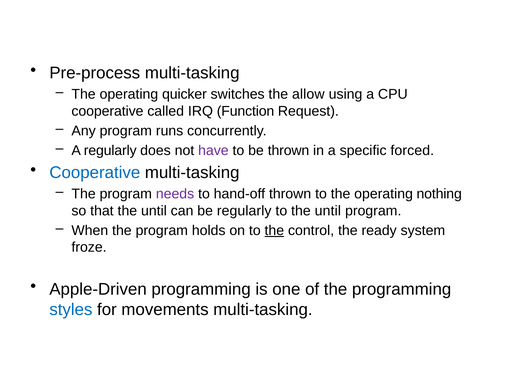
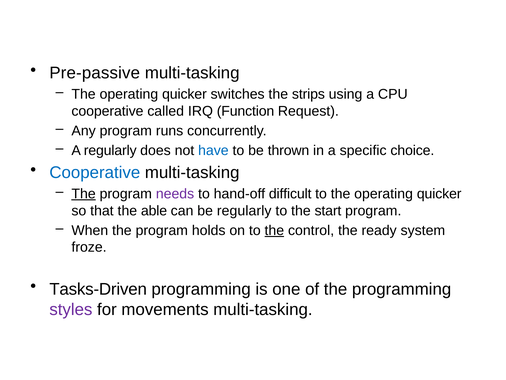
Pre-process: Pre-process -> Pre-passive
allow: allow -> strips
have colour: purple -> blue
forced: forced -> choice
The at (84, 194) underline: none -> present
hand-off thrown: thrown -> difficult
to the operating nothing: nothing -> quicker
that the until: until -> able
to the until: until -> start
Apple-Driven: Apple-Driven -> Tasks-Driven
styles colour: blue -> purple
